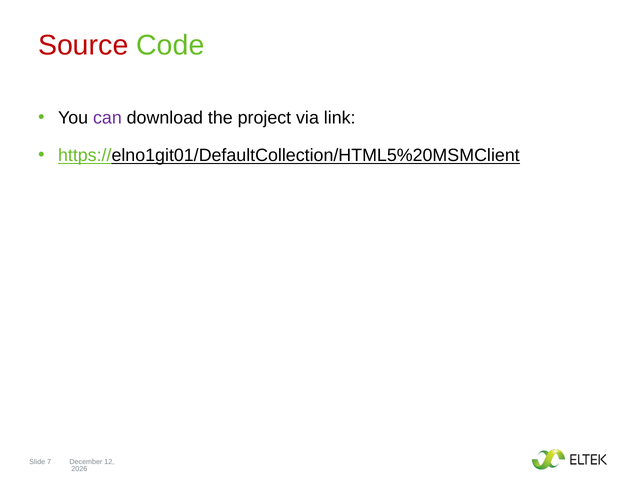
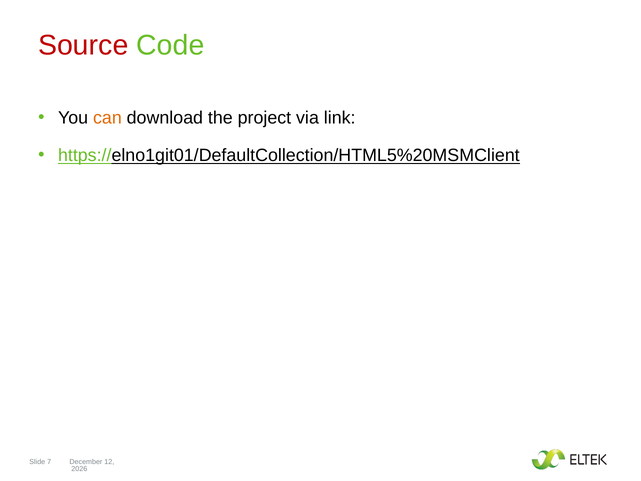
can colour: purple -> orange
